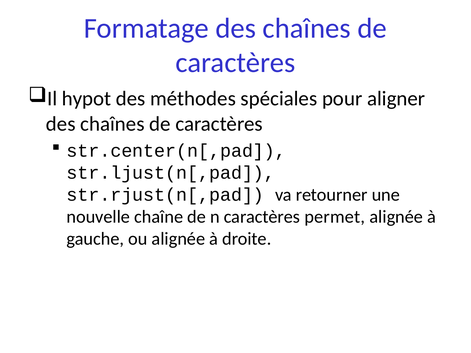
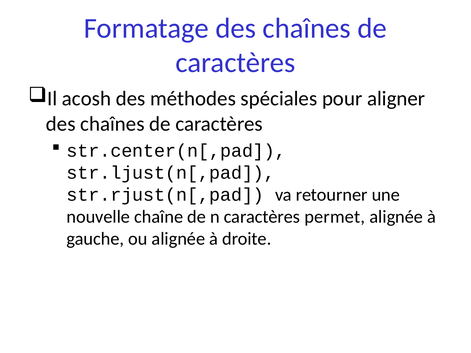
hypot: hypot -> acosh
